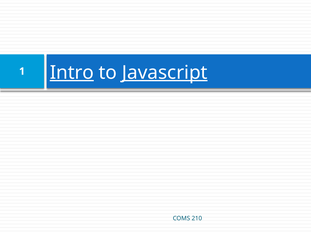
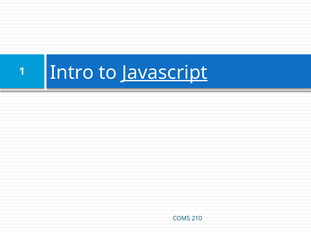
Intro underline: present -> none
